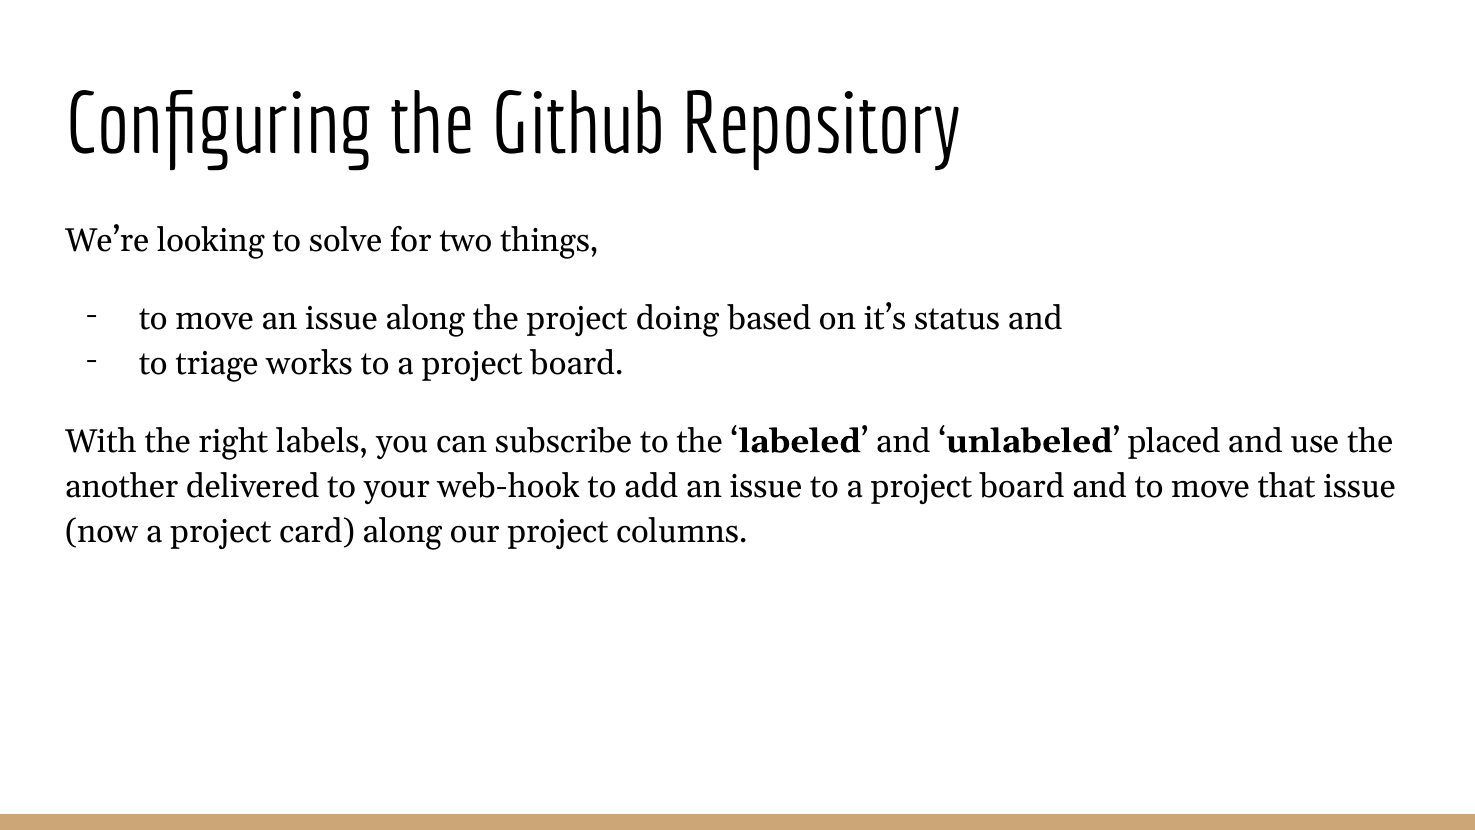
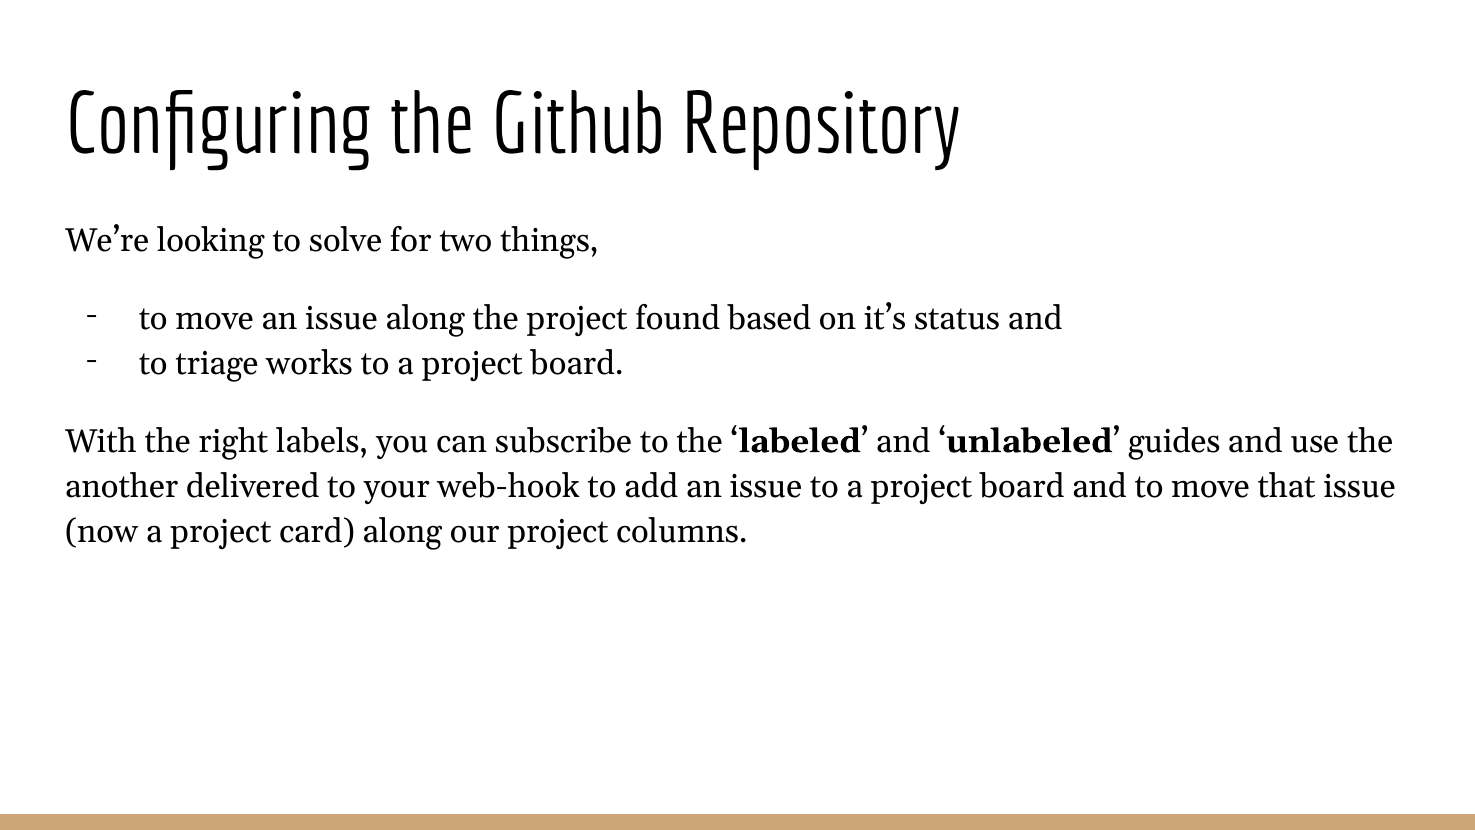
doing: doing -> found
placed: placed -> guides
